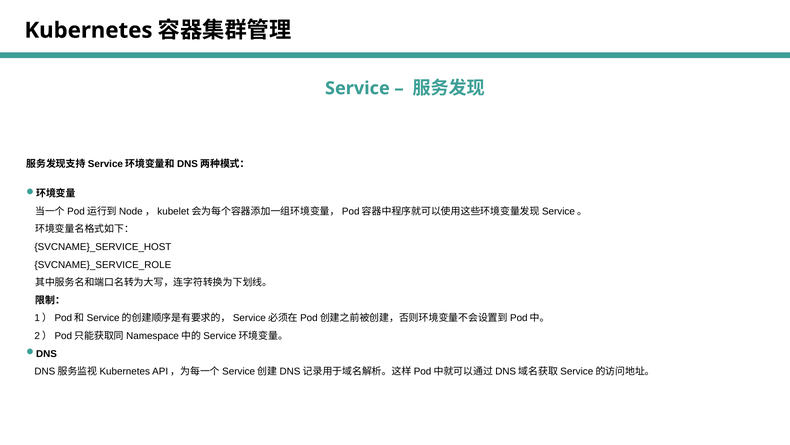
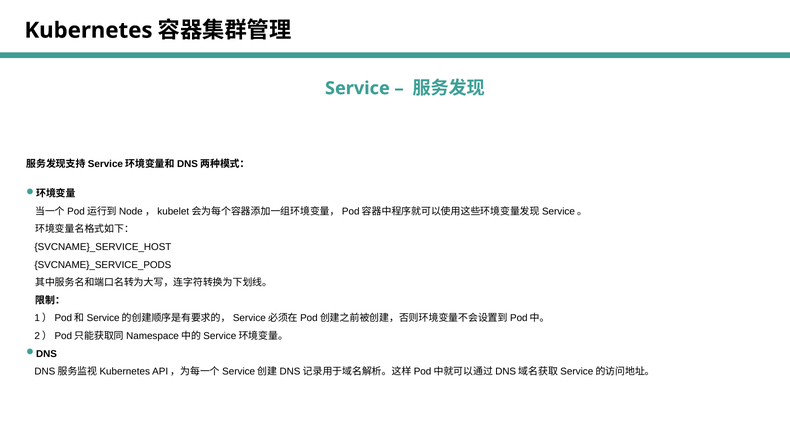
SVCNAME}_SERVICE_ROLE: SVCNAME}_SERVICE_ROLE -> SVCNAME}_SERVICE_PODS
